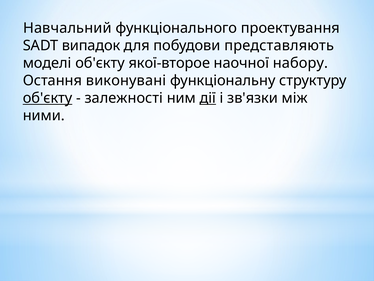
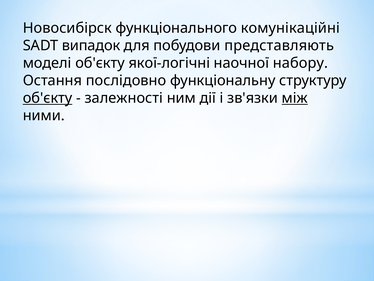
Навчальний: Навчальний -> Новосибірск
проектування: проектування -> комунікаційні
якої-второе: якої-второе -> якої-логічні
виконувані: виконувані -> послідовно
дії underline: present -> none
між underline: none -> present
